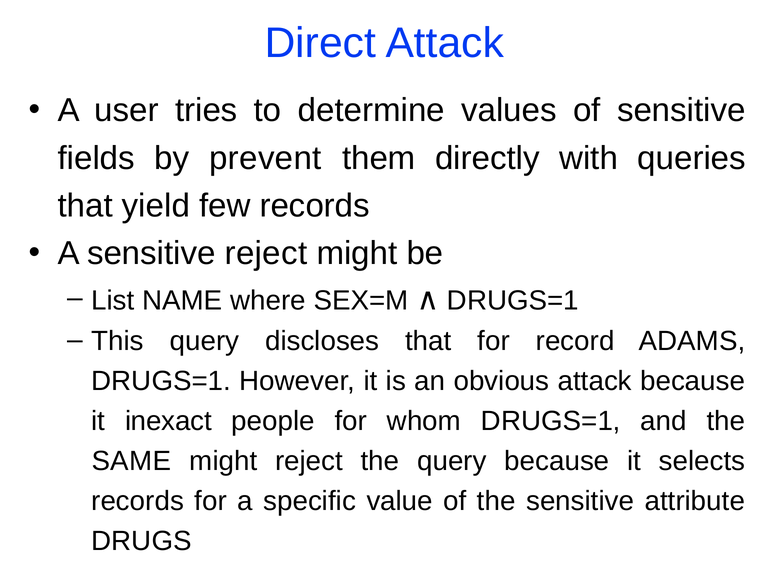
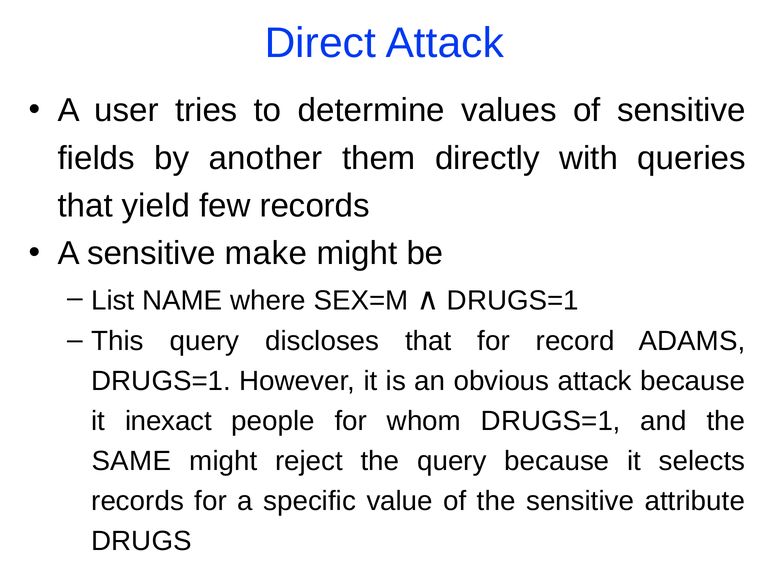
prevent: prevent -> another
sensitive reject: reject -> make
